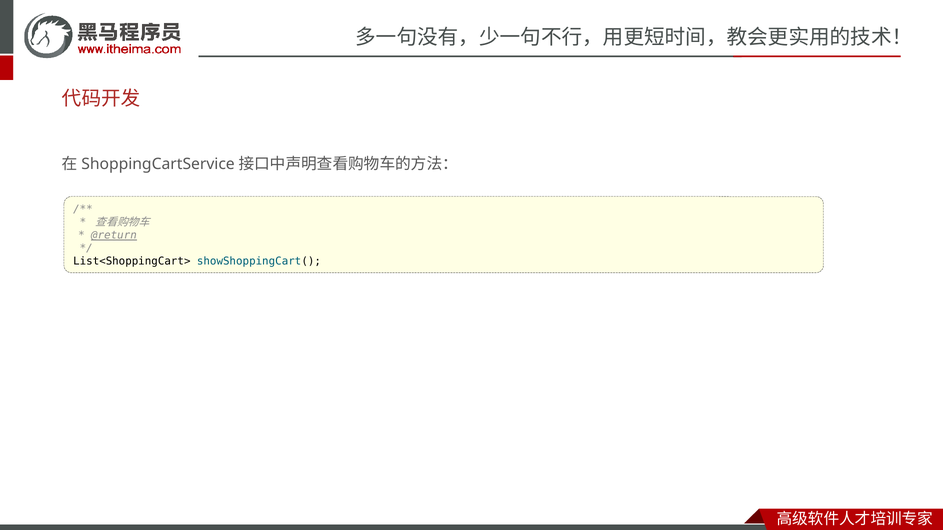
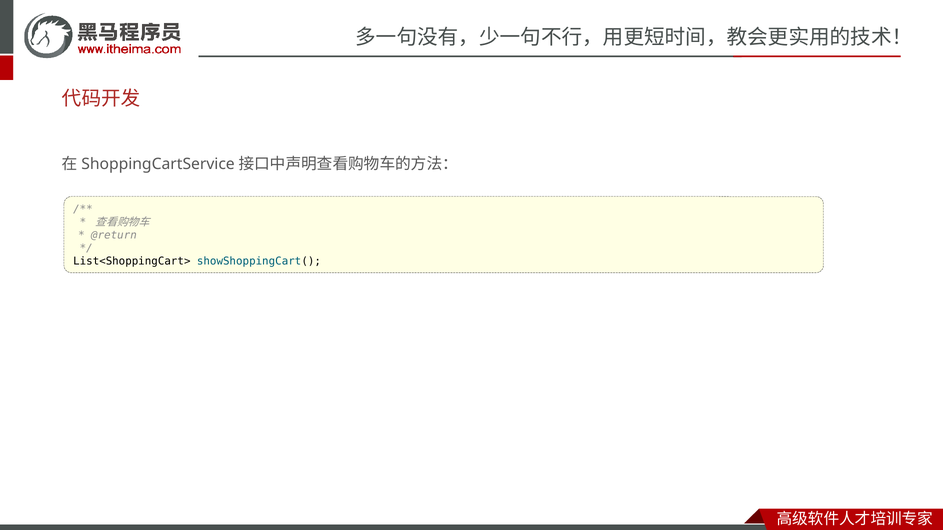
@return underline: present -> none
